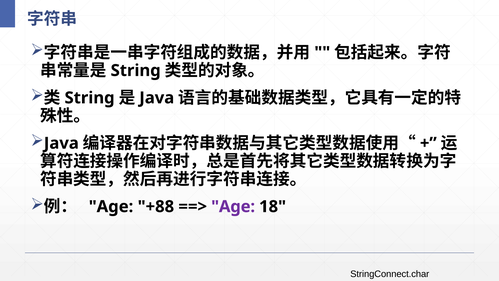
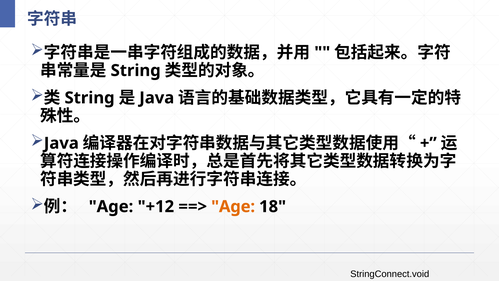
+88: +88 -> +12
Age at (233, 206) colour: purple -> orange
StringConnect.char: StringConnect.char -> StringConnect.void
